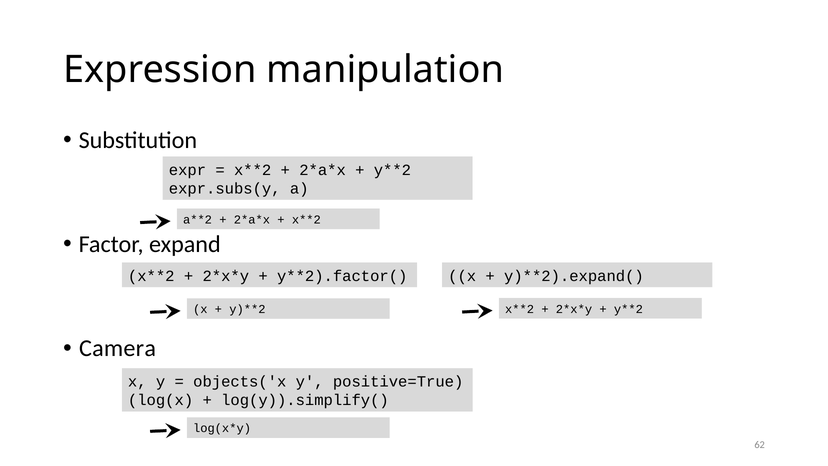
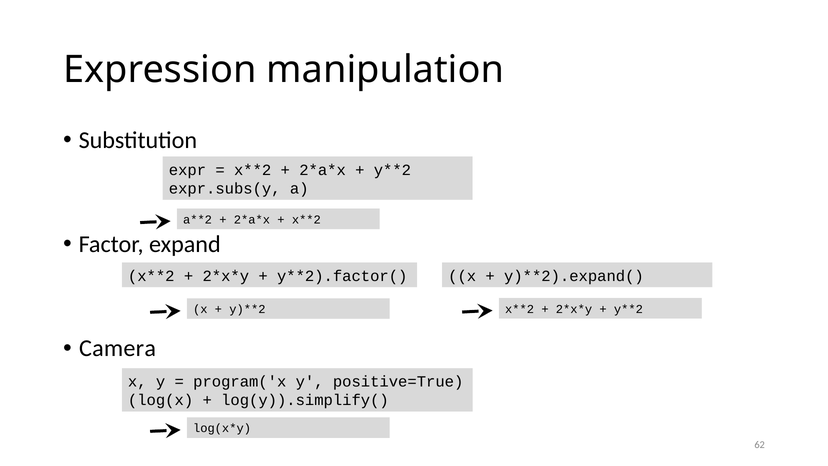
objects('x: objects('x -> program('x
